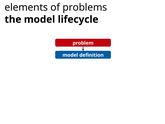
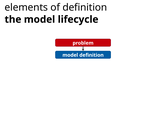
of problems: problems -> definition
